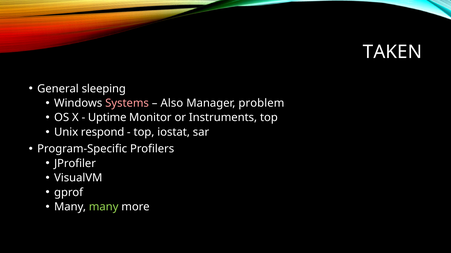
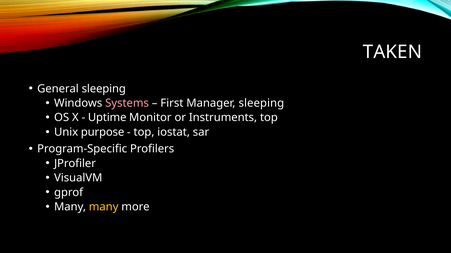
Also: Also -> First
Manager problem: problem -> sleeping
respond: respond -> purpose
many at (104, 207) colour: light green -> yellow
